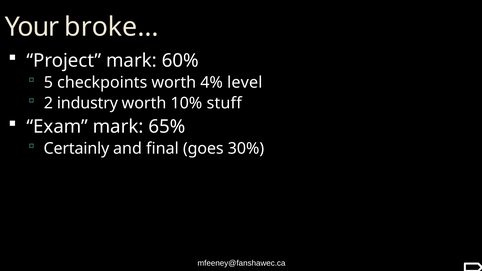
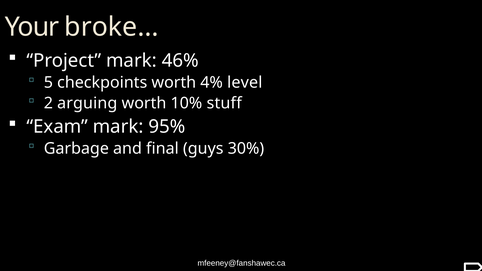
60%: 60% -> 46%
industry: industry -> arguing
65%: 65% -> 95%
Certainly: Certainly -> Garbage
goes: goes -> guys
